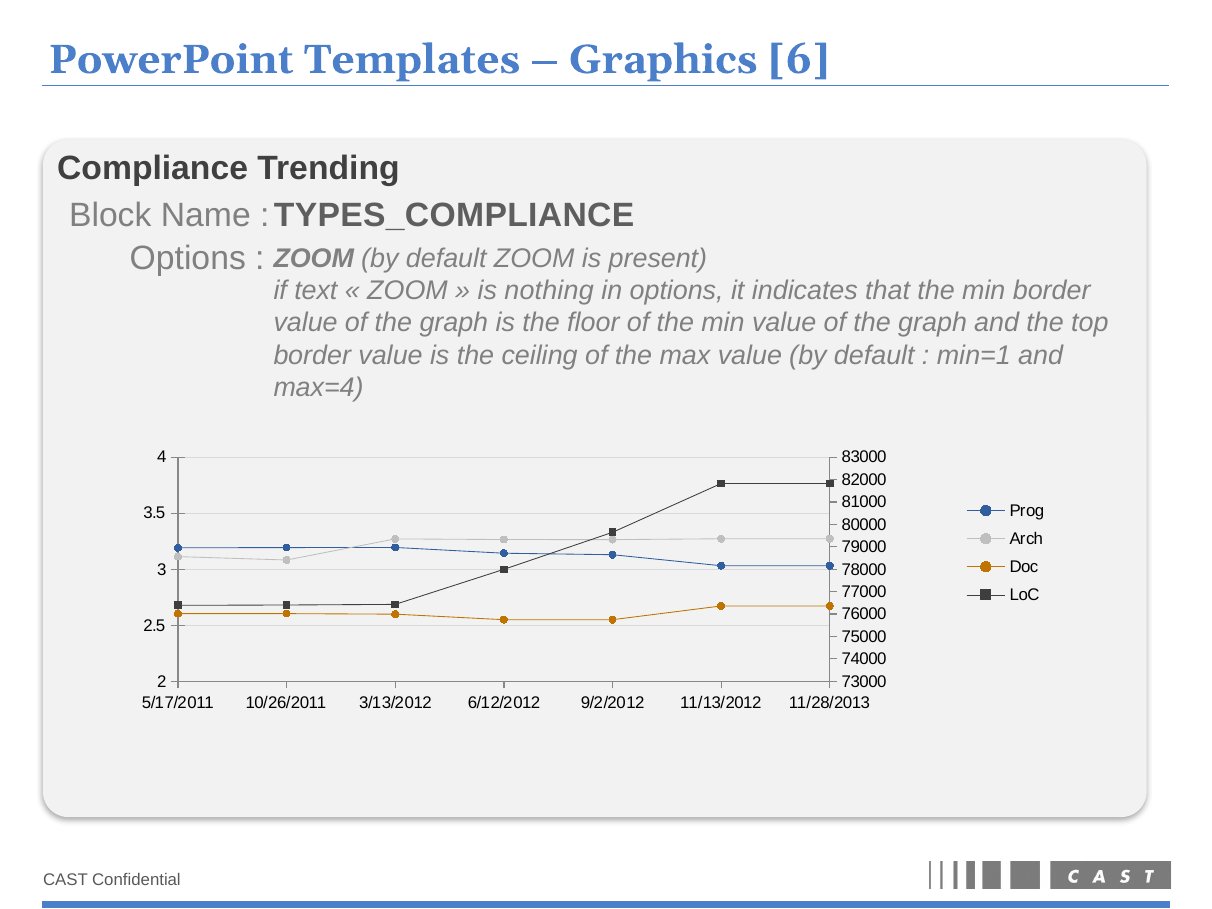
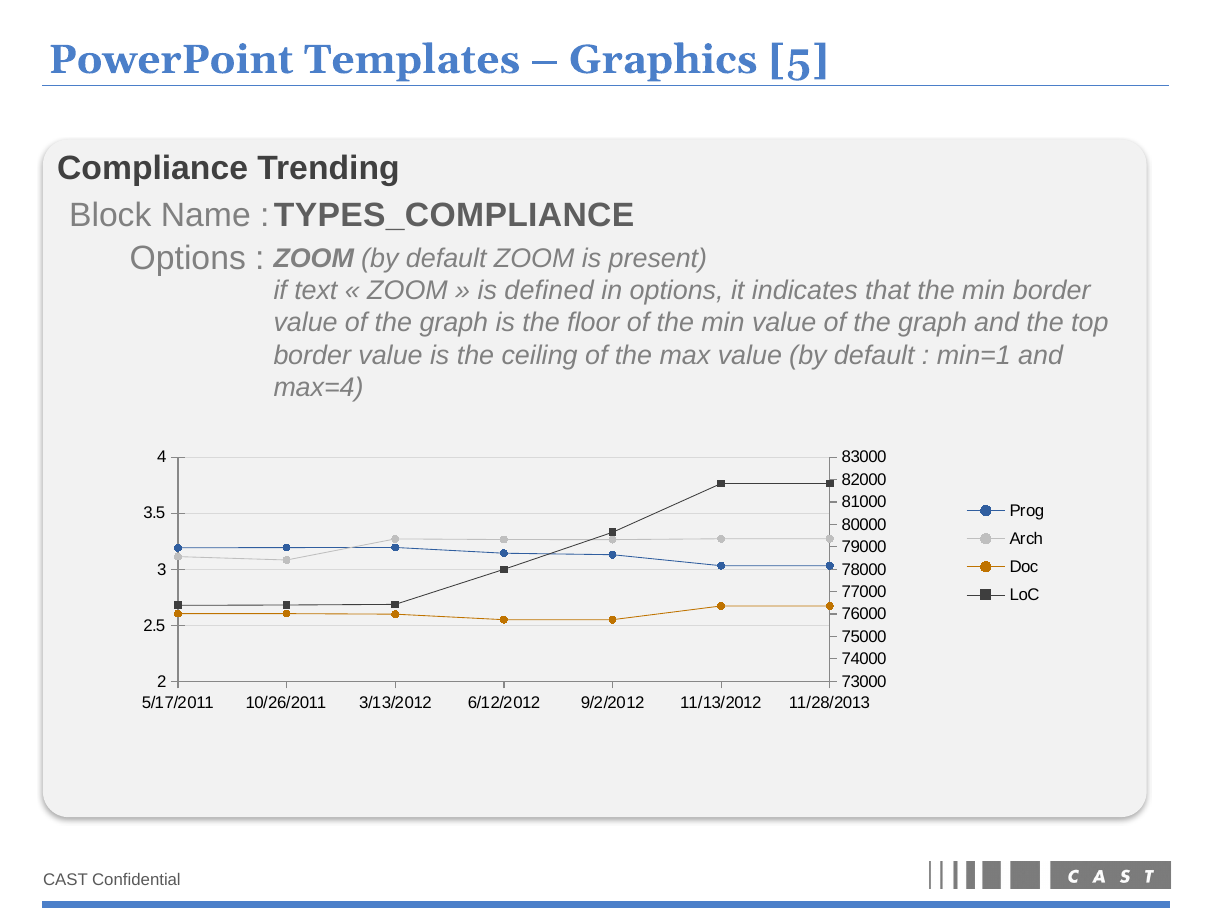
6: 6 -> 5
nothing: nothing -> defined
